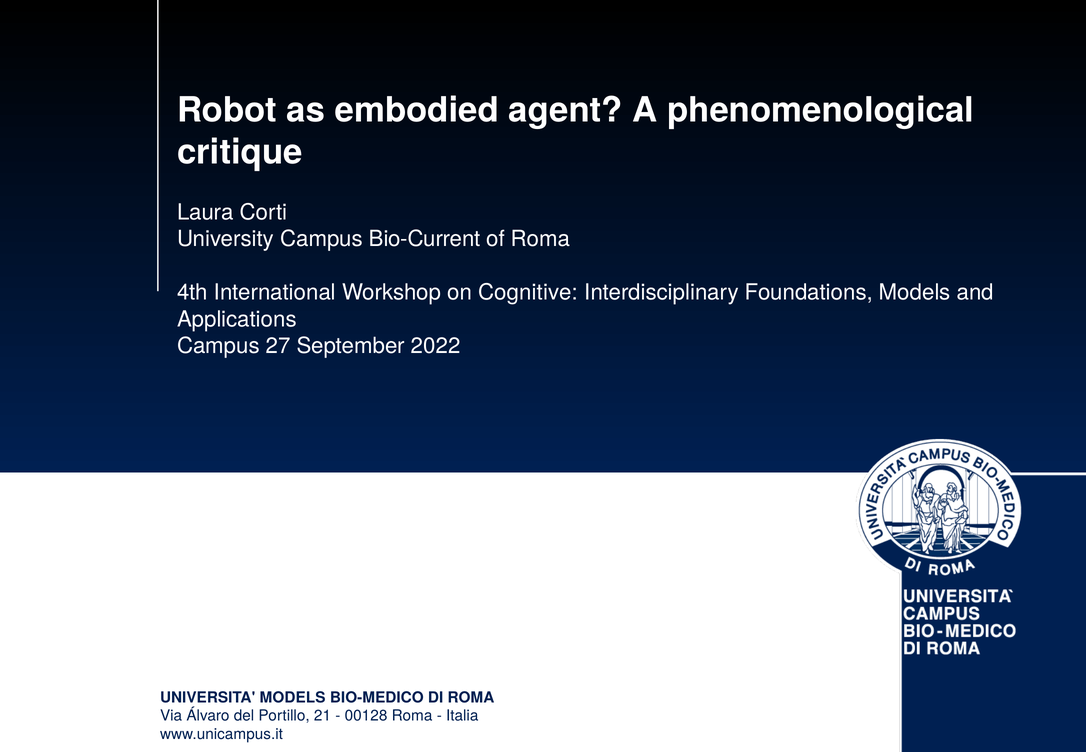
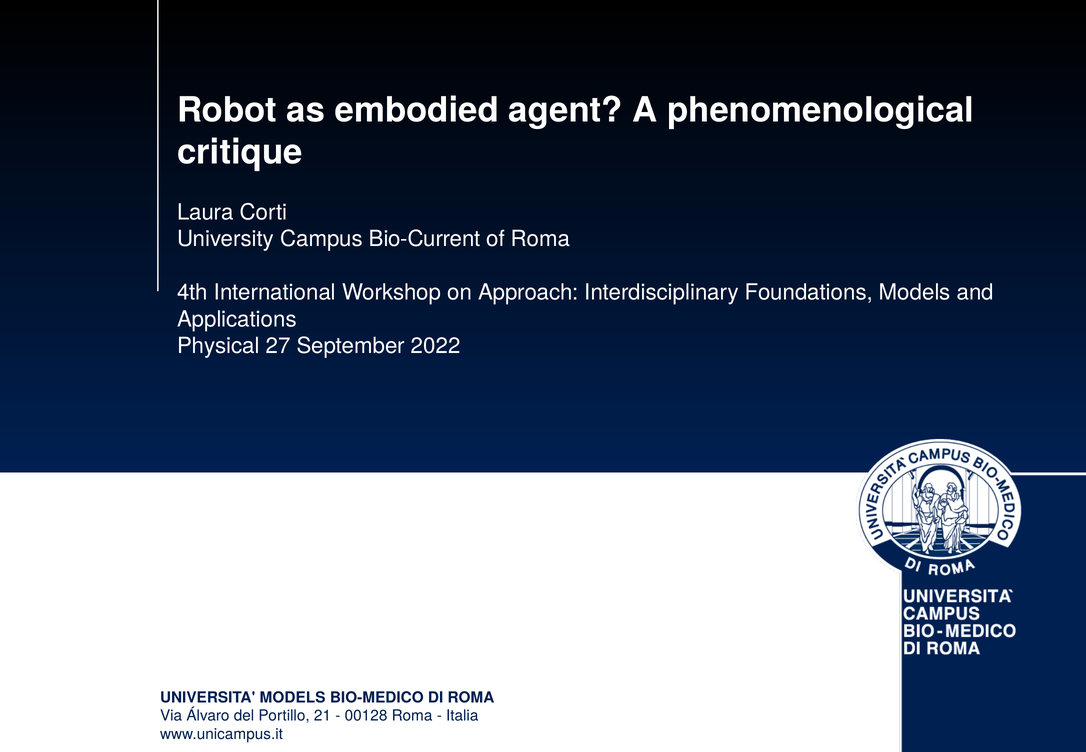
Cognitive: Cognitive -> Approach
Campus at (218, 346): Campus -> Physical
